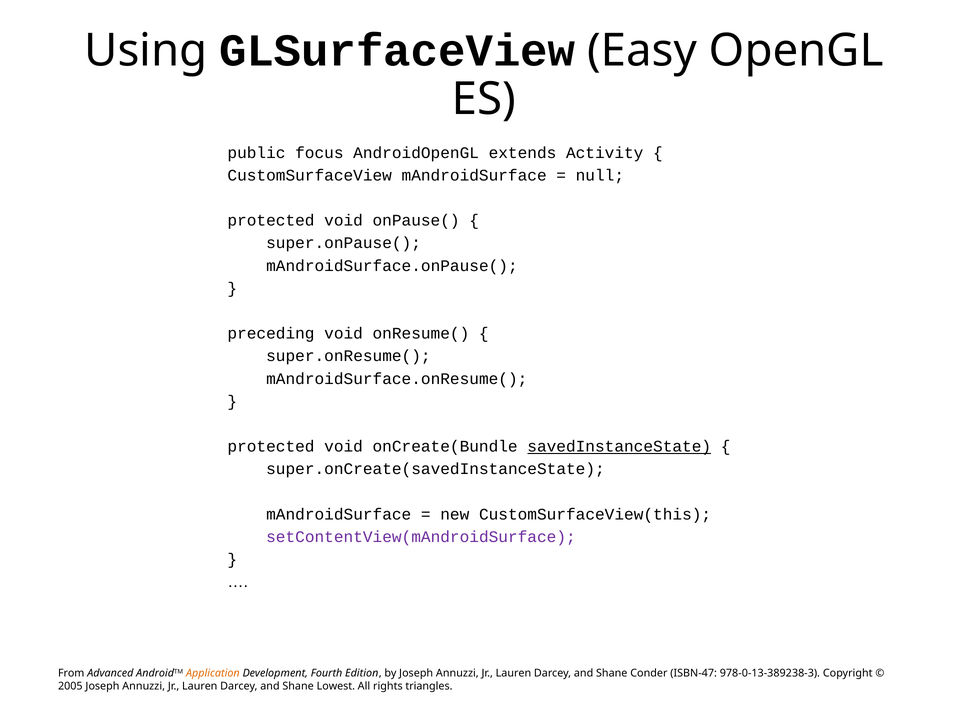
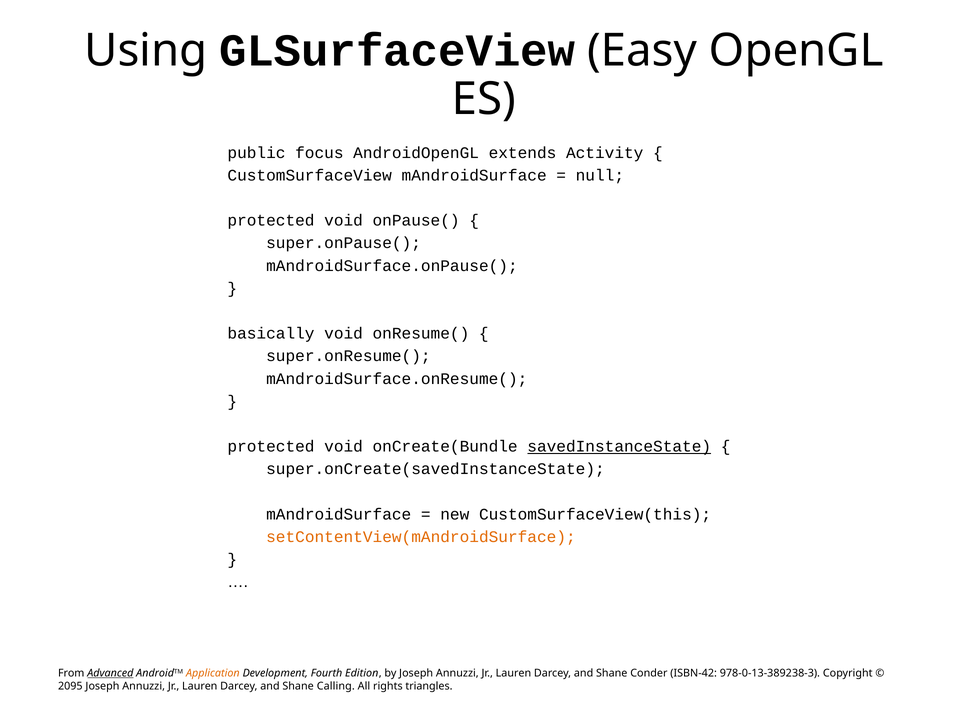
preceding: preceding -> basically
setContentView(mAndroidSurface colour: purple -> orange
Advanced underline: none -> present
ISBN-47: ISBN-47 -> ISBN-42
2005: 2005 -> 2095
Lowest: Lowest -> Calling
